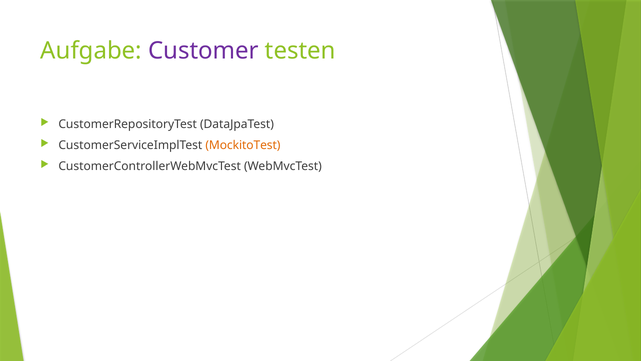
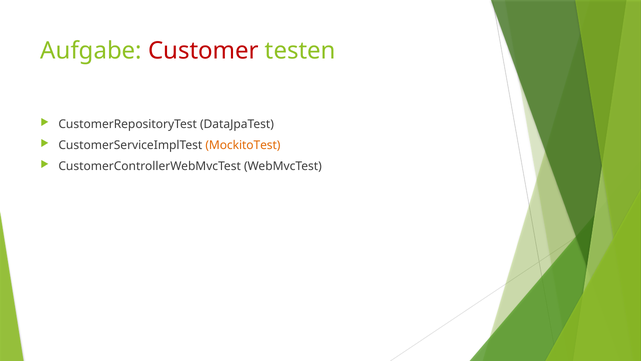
Customer colour: purple -> red
